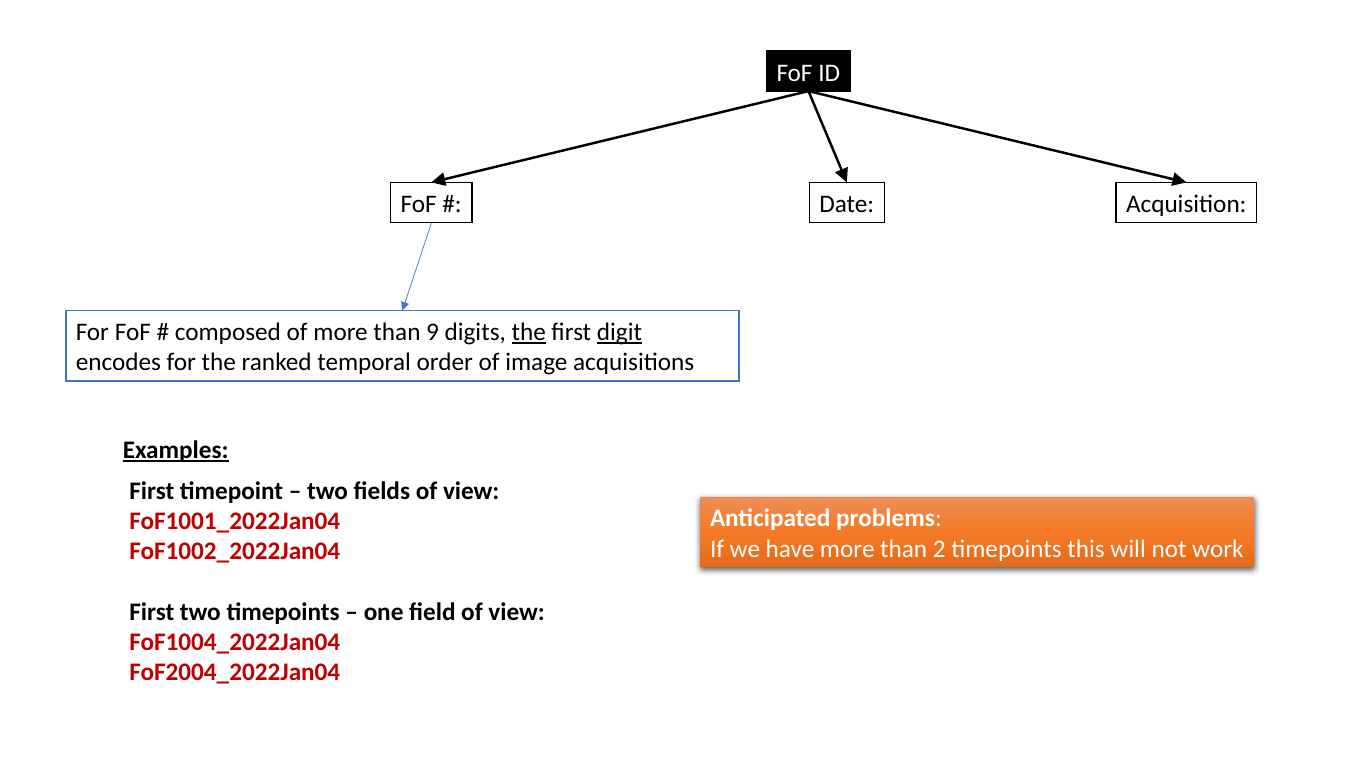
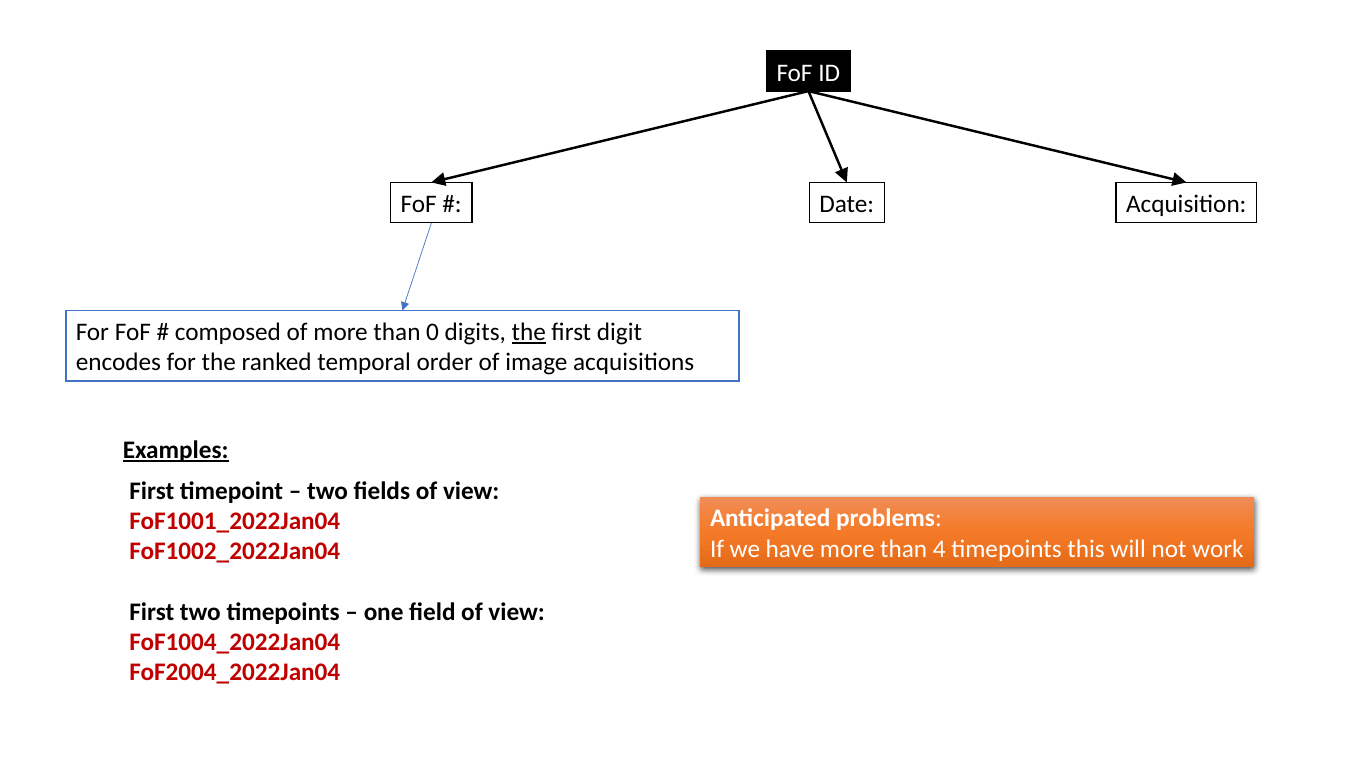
9: 9 -> 0
digit underline: present -> none
2: 2 -> 4
